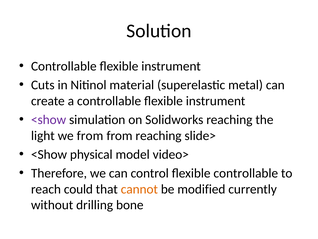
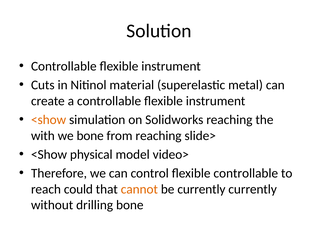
<show at (49, 119) colour: purple -> orange
light: light -> with
we from: from -> bone
be modified: modified -> currently
